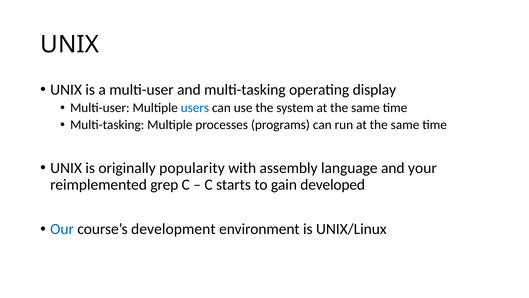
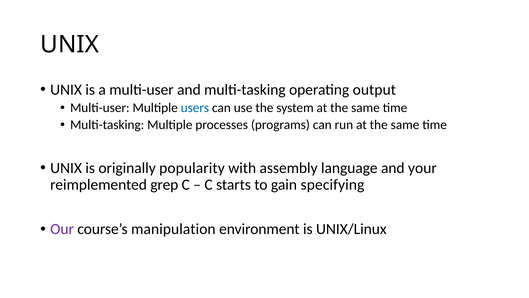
display: display -> output
developed: developed -> specifying
Our colour: blue -> purple
development: development -> manipulation
